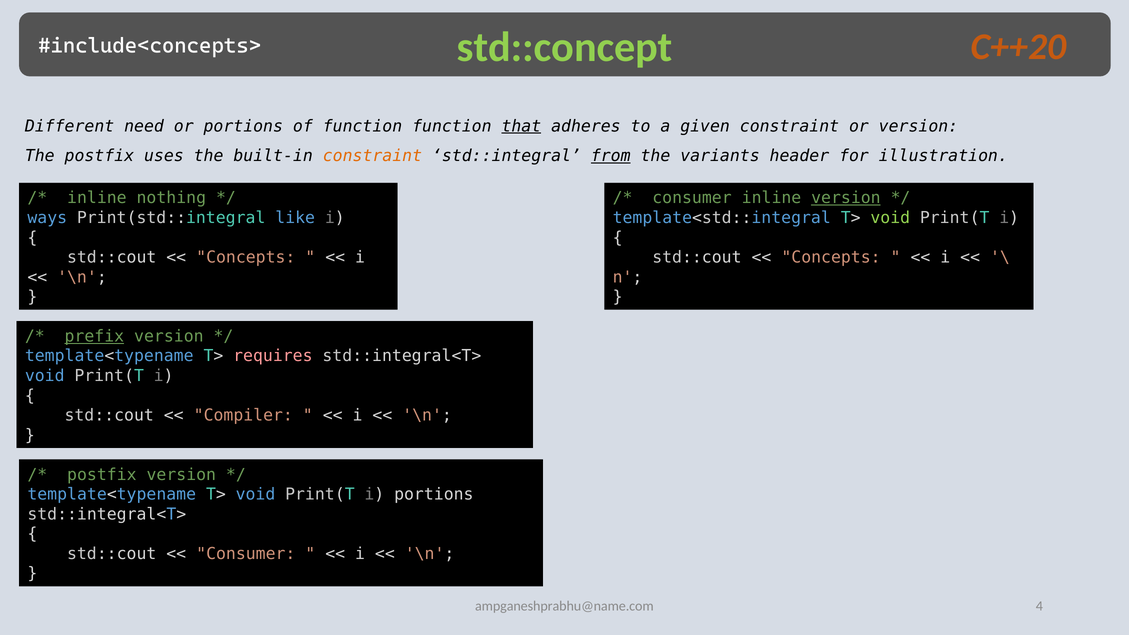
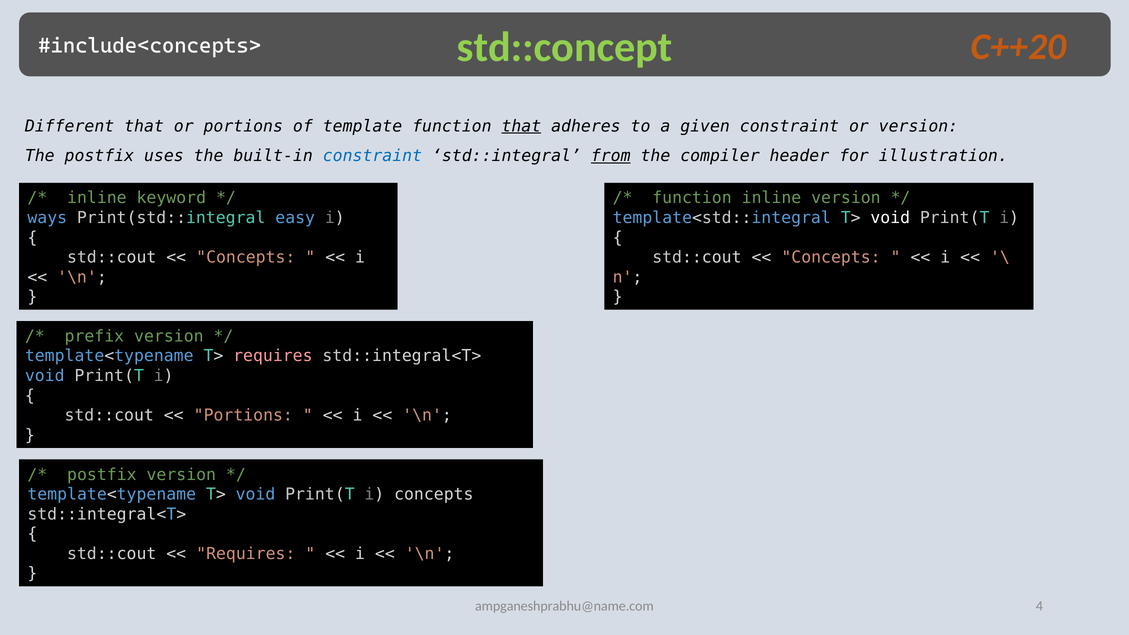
Different need: need -> that
of function: function -> template
constraint at (372, 156) colour: orange -> blue
variants: variants -> compiler
nothing: nothing -> keyword
consumer at (692, 198): consumer -> function
version at (846, 198) underline: present -> none
like: like -> easy
void at (890, 218) colour: light green -> white
prefix underline: present -> none
Compiler at (243, 415): Compiler -> Portions
i portions: portions -> concepts
Consumer at (246, 554): Consumer -> Requires
